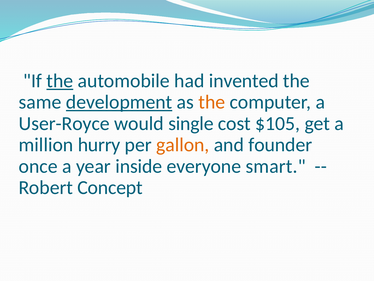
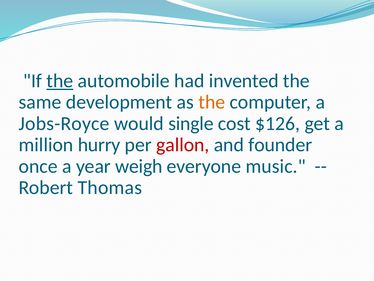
development underline: present -> none
User-Royce: User-Royce -> Jobs-Royce
$105: $105 -> $126
gallon colour: orange -> red
inside: inside -> weigh
smart: smart -> music
Concept: Concept -> Thomas
